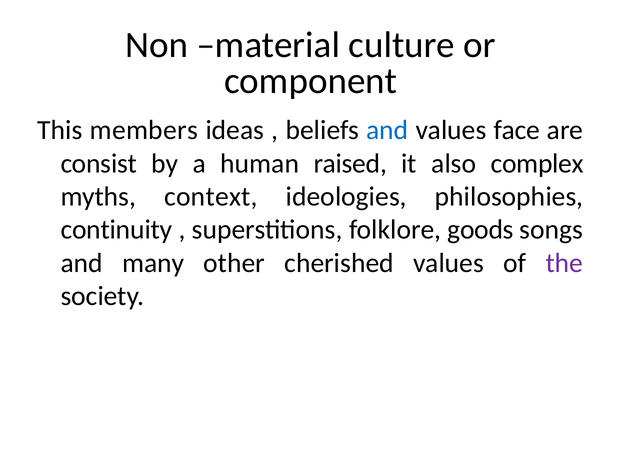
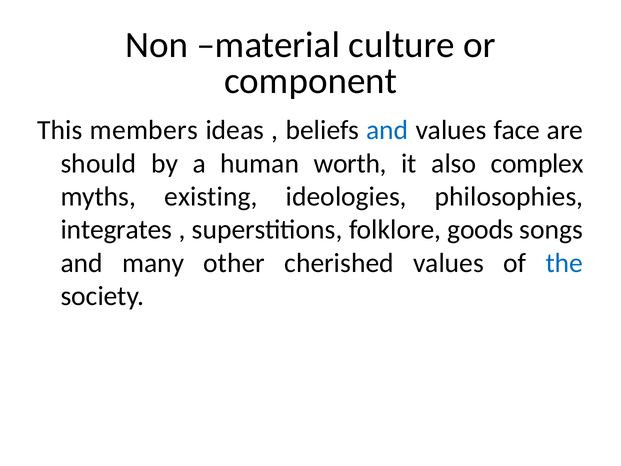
consist: consist -> should
raised: raised -> worth
context: context -> existing
continuity: continuity -> integrates
the colour: purple -> blue
